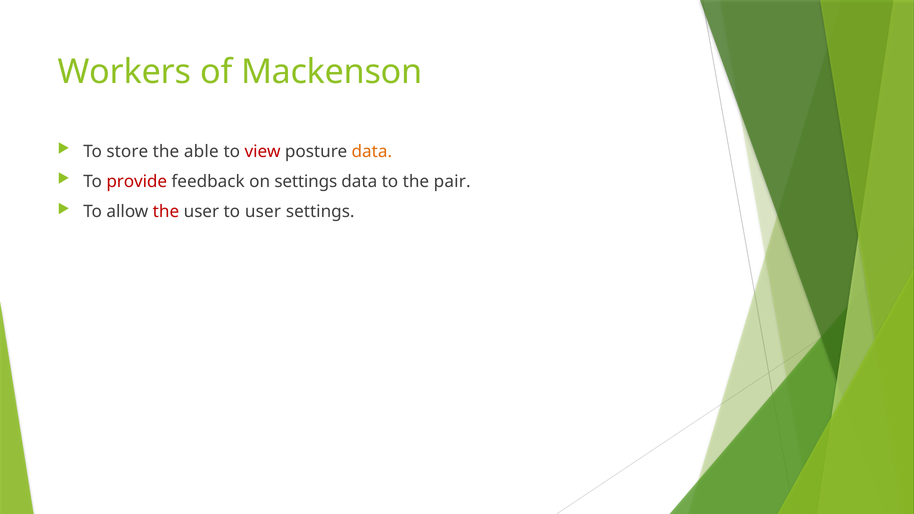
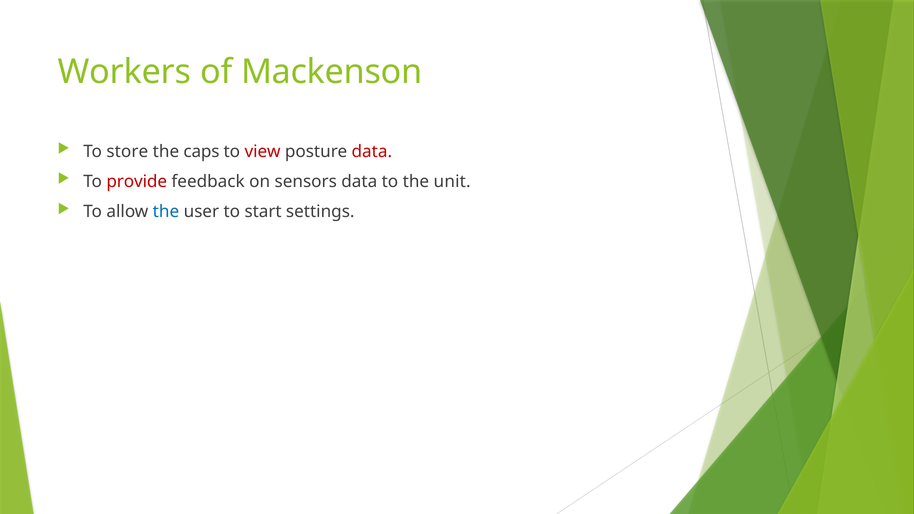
able: able -> caps
data at (372, 151) colour: orange -> red
on settings: settings -> sensors
pair: pair -> unit
the at (166, 212) colour: red -> blue
to user: user -> start
